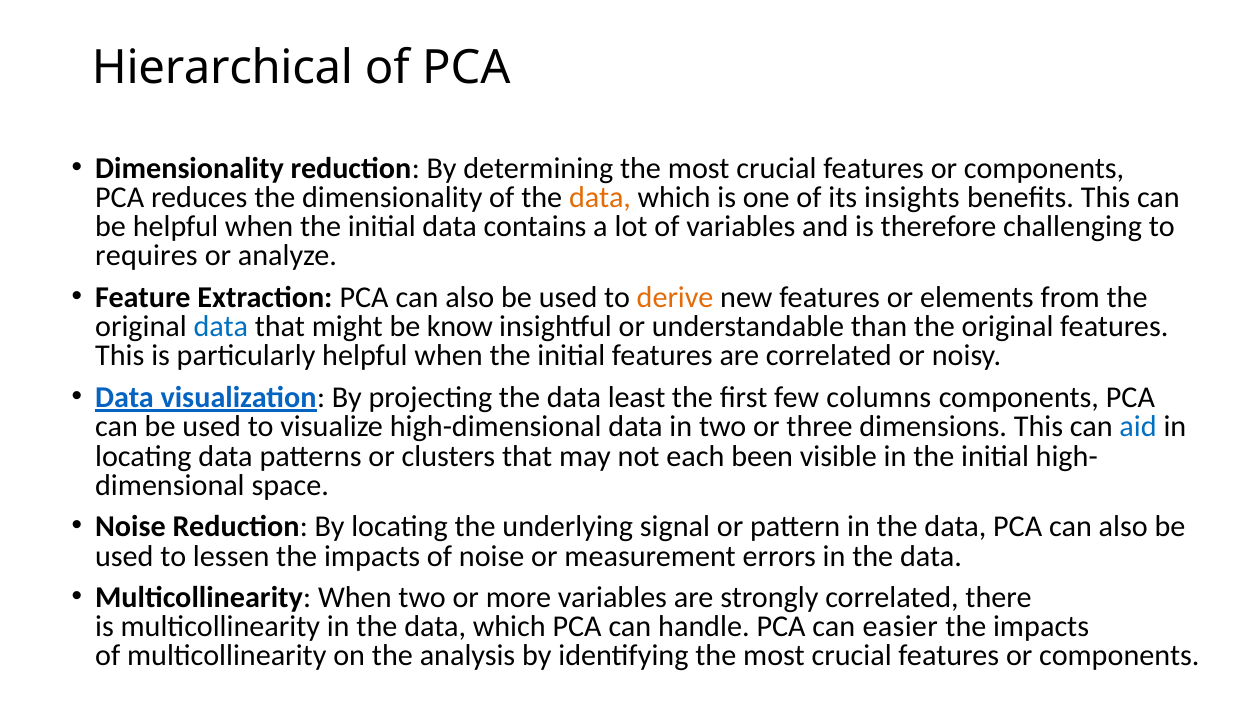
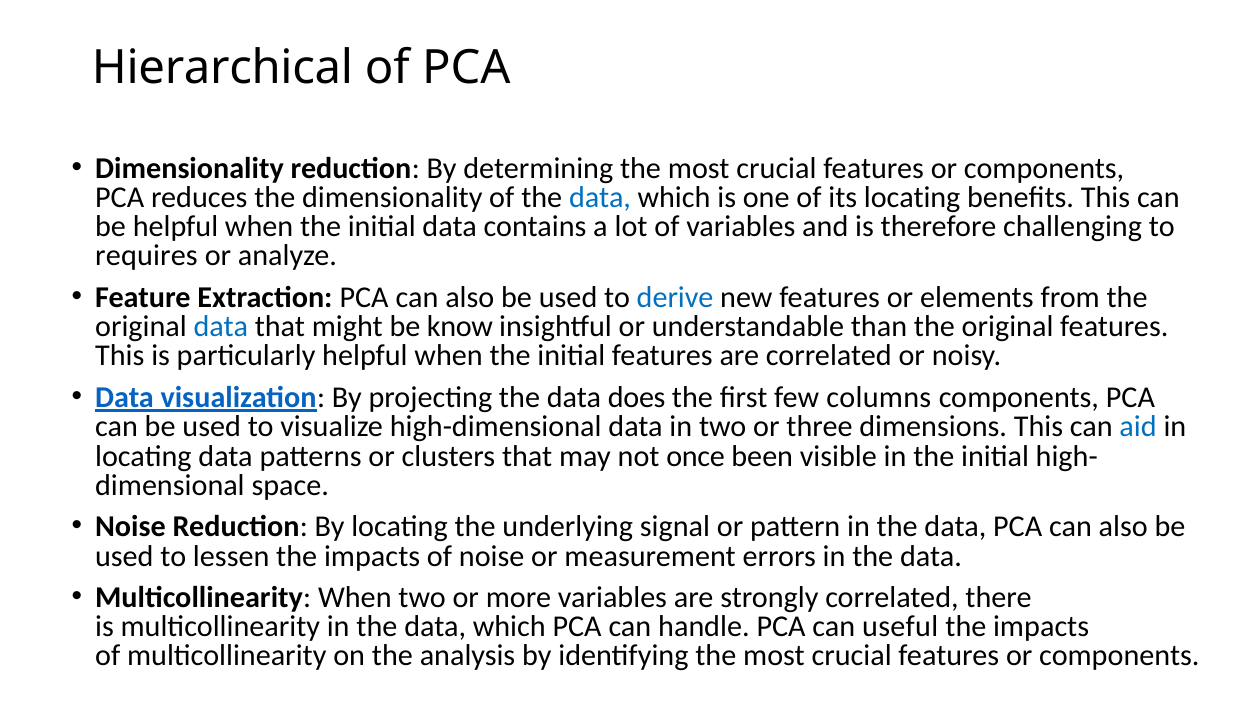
data at (600, 197) colour: orange -> blue
its insights: insights -> locating
derive colour: orange -> blue
least: least -> does
each: each -> once
easier: easier -> useful
